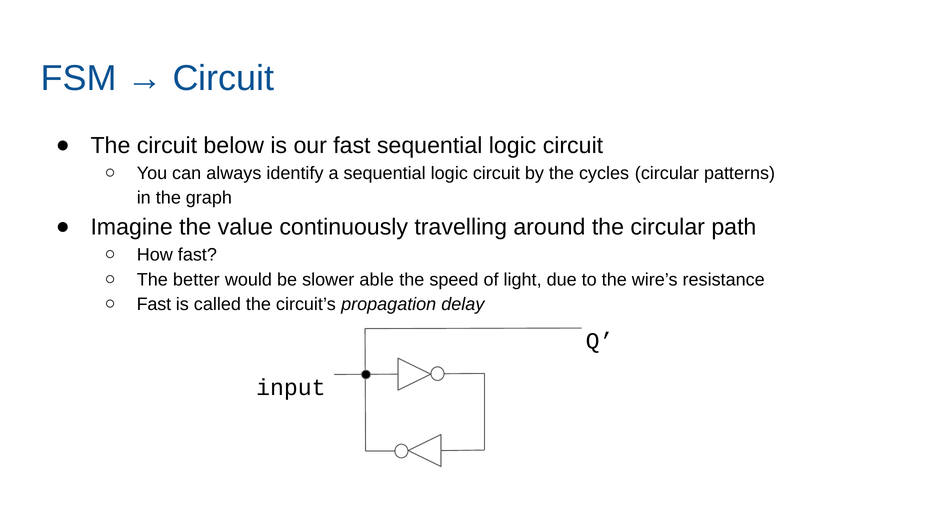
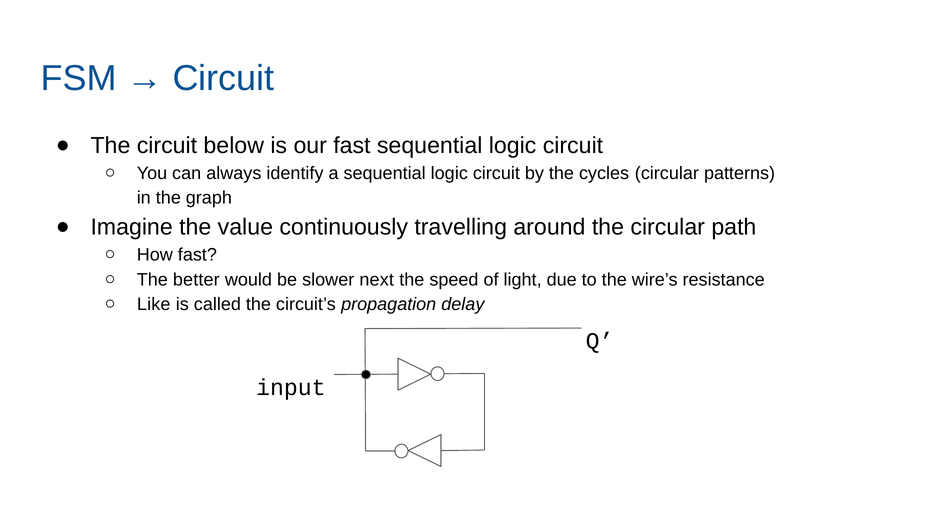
able: able -> next
Fast at (154, 304): Fast -> Like
